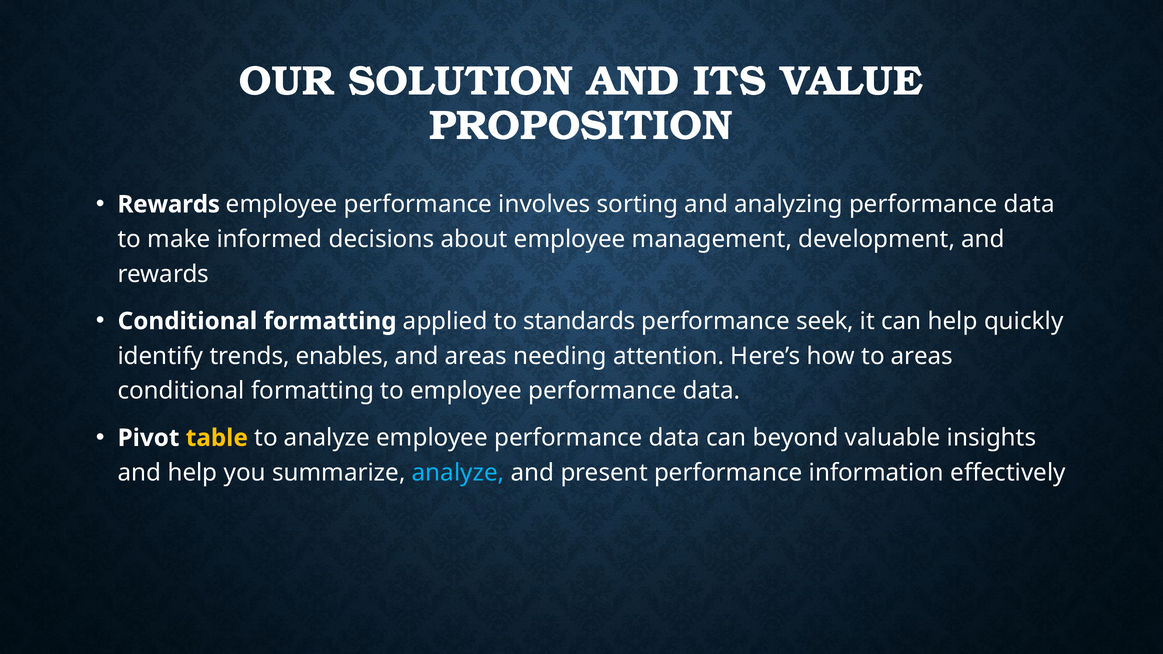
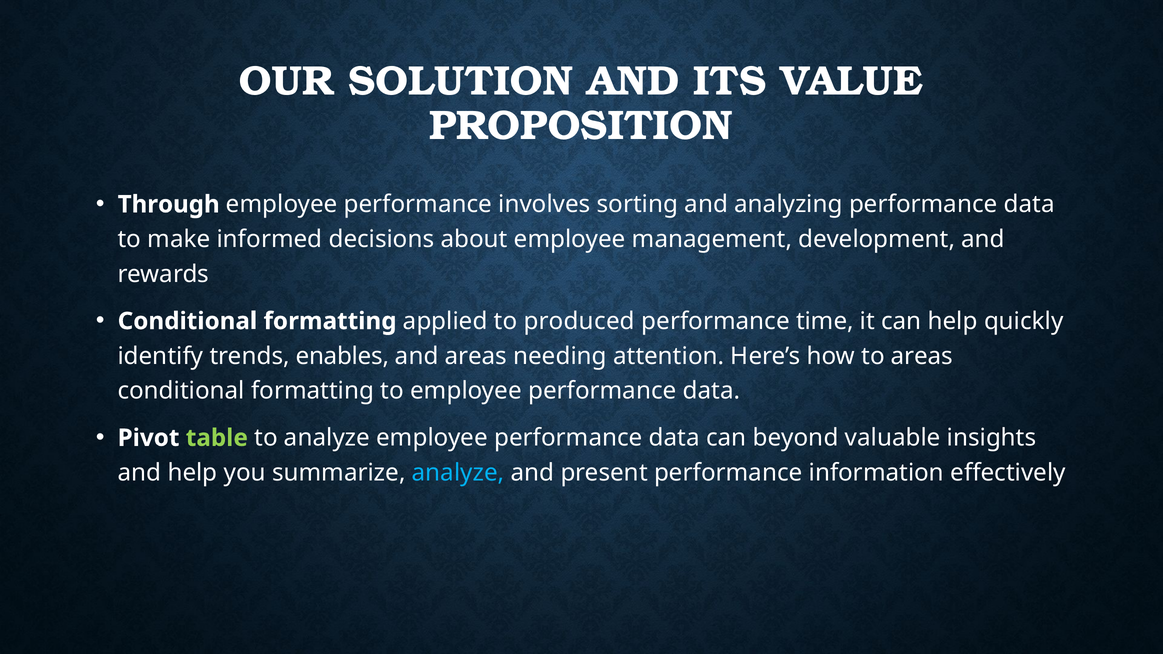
Rewards at (169, 204): Rewards -> Through
standards: standards -> produced
seek: seek -> time
table colour: yellow -> light green
